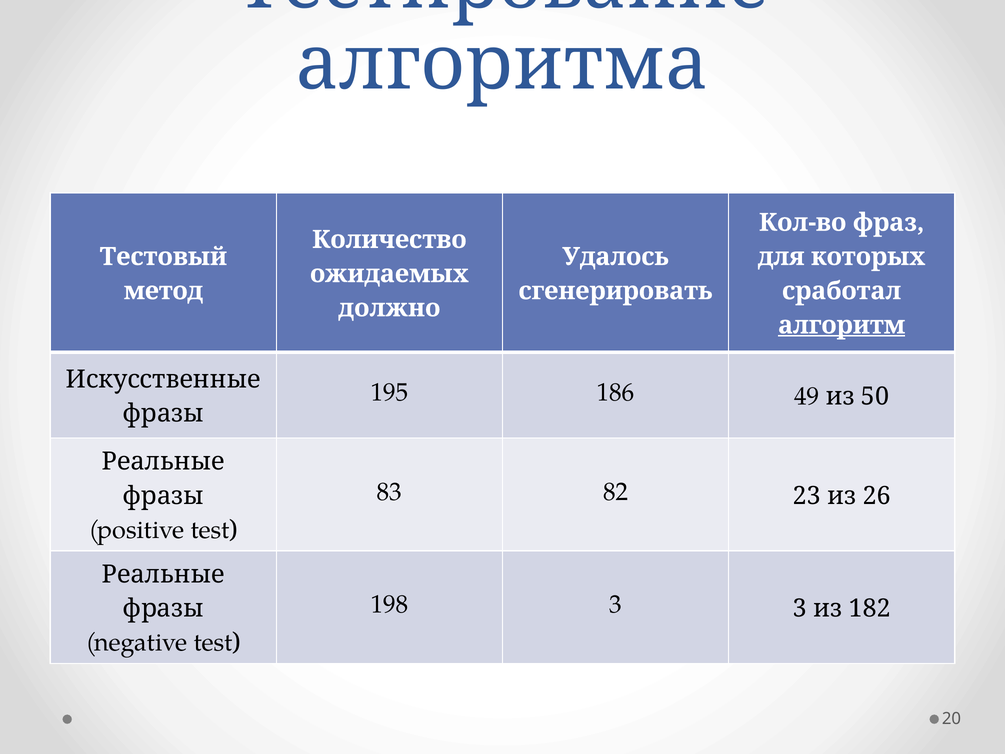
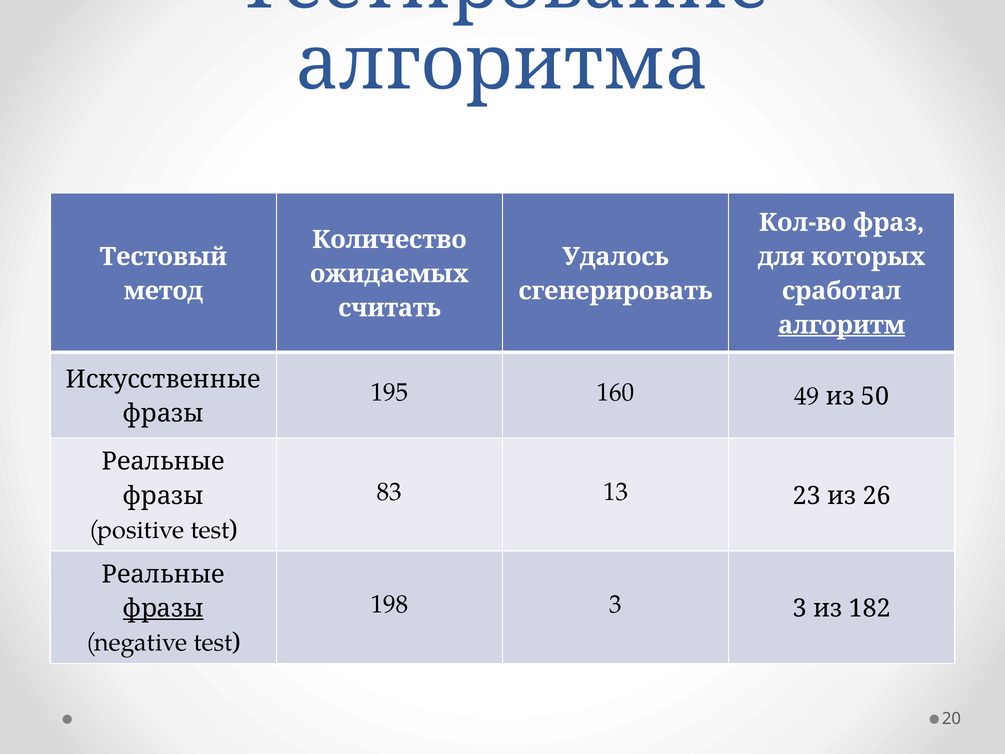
должно: должно -> считать
186: 186 -> 160
82: 82 -> 13
фразы at (163, 608) underline: none -> present
